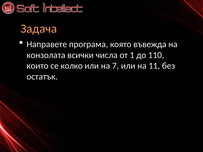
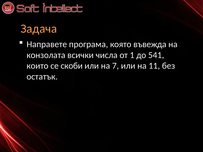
110: 110 -> 541
колко: колко -> скоби
